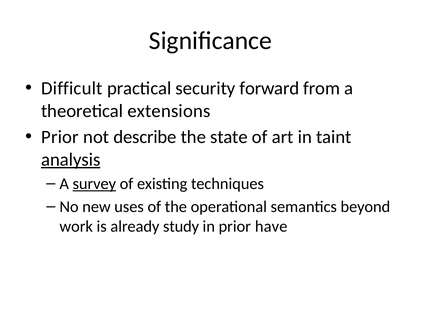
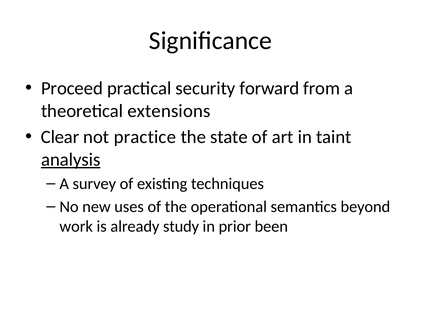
Difficult: Difficult -> Proceed
Prior at (60, 137): Prior -> Clear
describe: describe -> practice
survey underline: present -> none
have: have -> been
